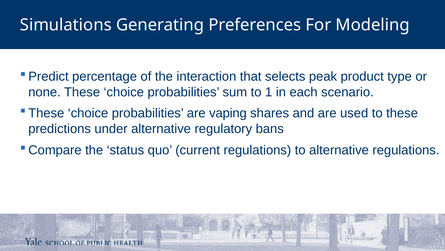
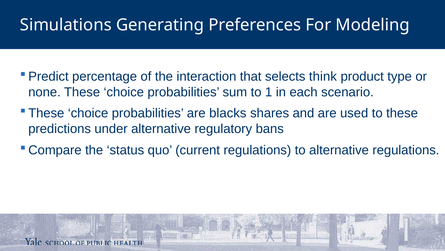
peak: peak -> think
vaping: vaping -> blacks
